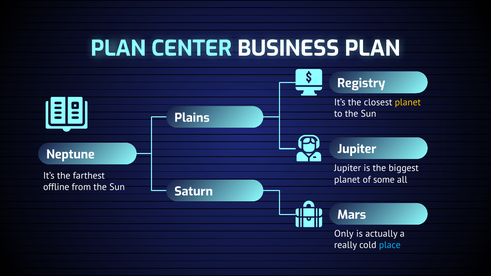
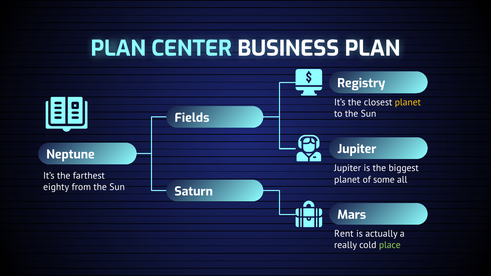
Plains: Plains -> Fields
offline: offline -> eighty
Only: Only -> Rent
place colour: light blue -> light green
